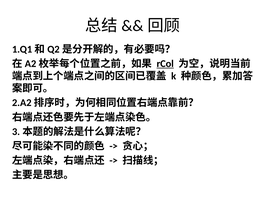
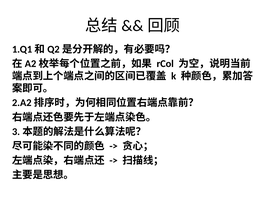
rCol underline: present -> none
